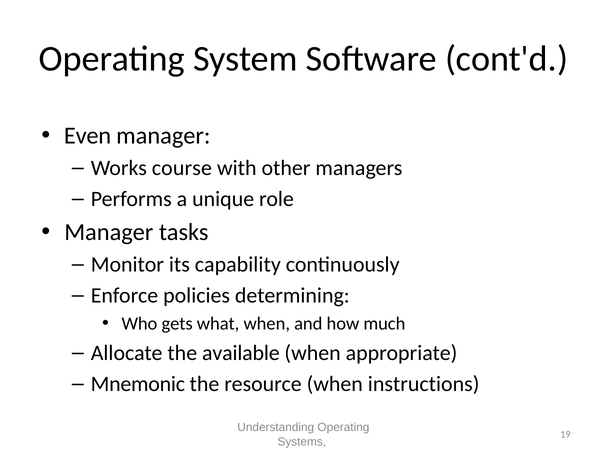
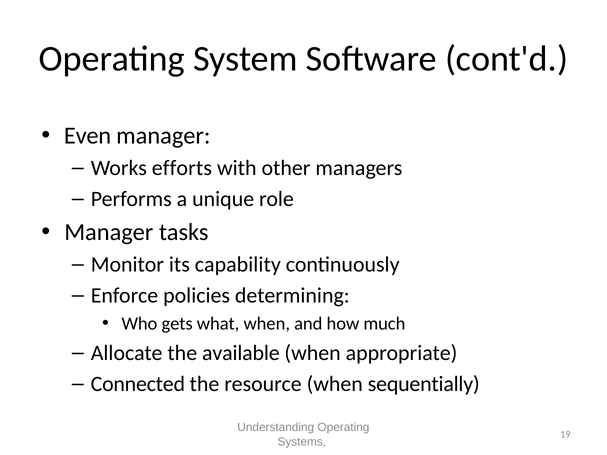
course: course -> efforts
Mnemonic: Mnemonic -> Connected
instructions: instructions -> sequentially
